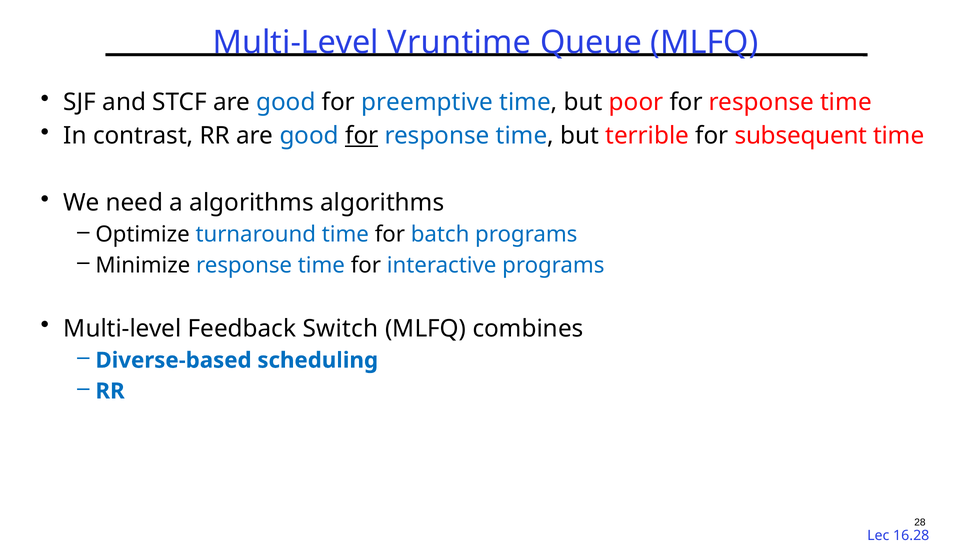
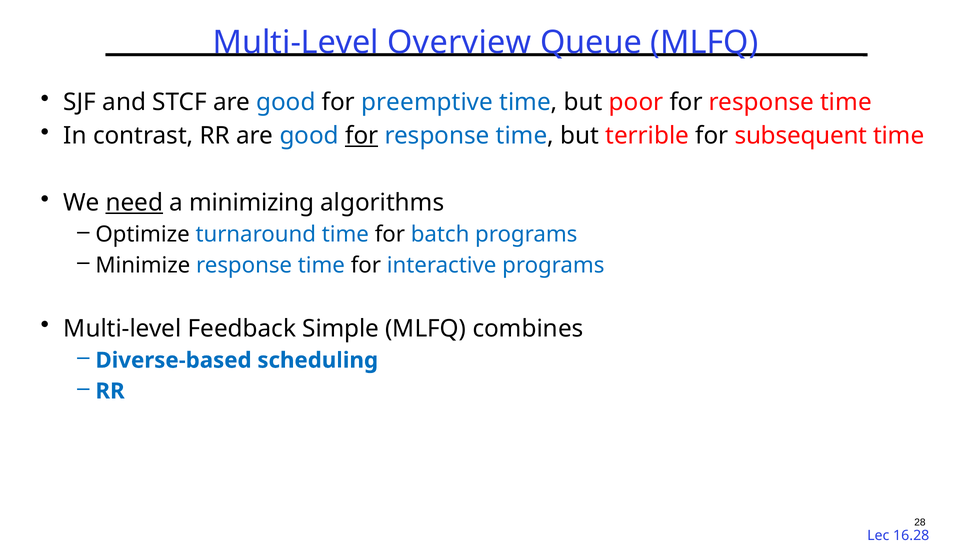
Vruntime: Vruntime -> Overview
need underline: none -> present
a algorithms: algorithms -> minimizing
Switch: Switch -> Simple
